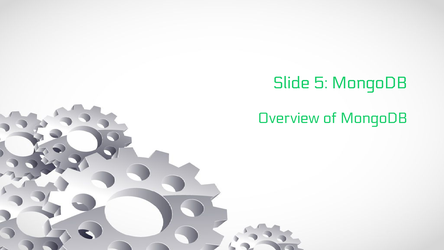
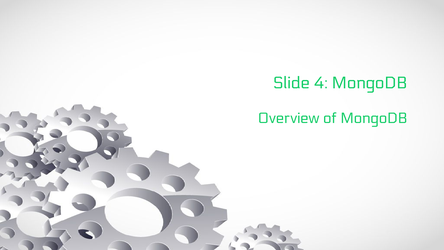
5: 5 -> 4
